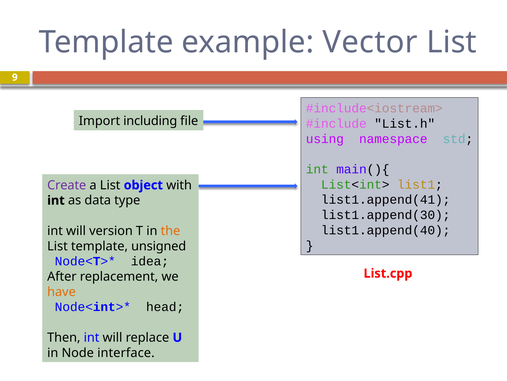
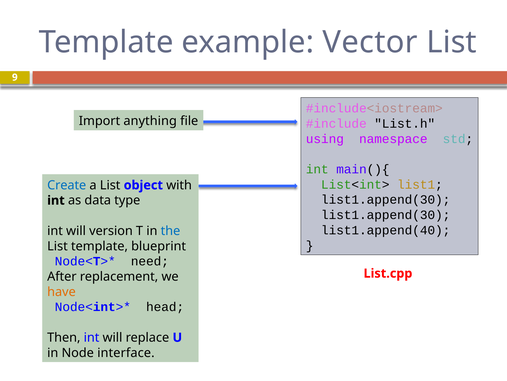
including: including -> anything
Create colour: purple -> blue
list1.append(41 at (386, 199): list1.append(41 -> list1.append(30
the colour: orange -> blue
unsigned: unsigned -> blueprint
idea: idea -> need
